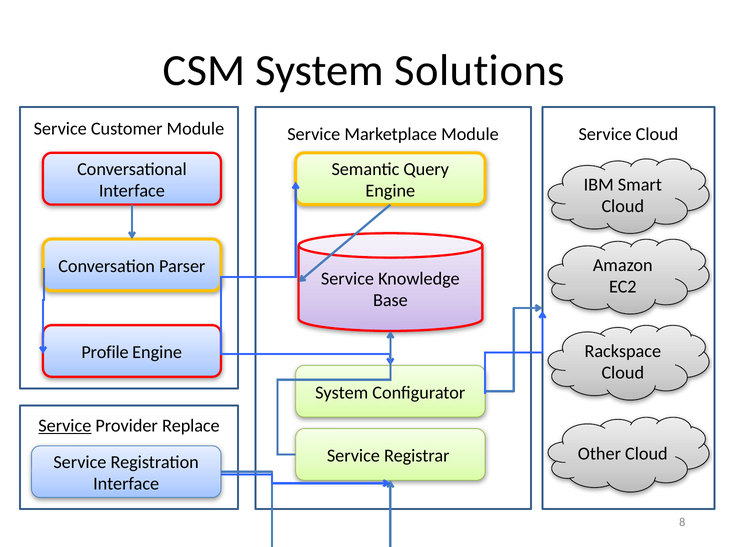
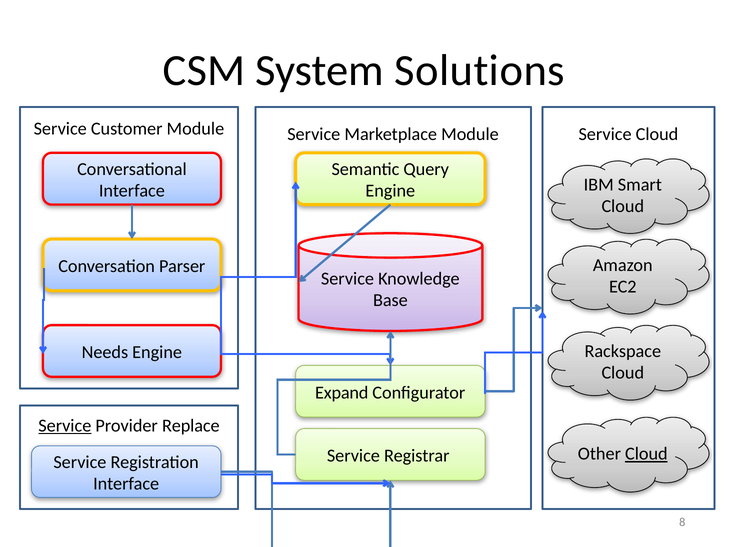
Profile: Profile -> Needs
System at (342, 392): System -> Expand
Cloud at (646, 454) underline: none -> present
